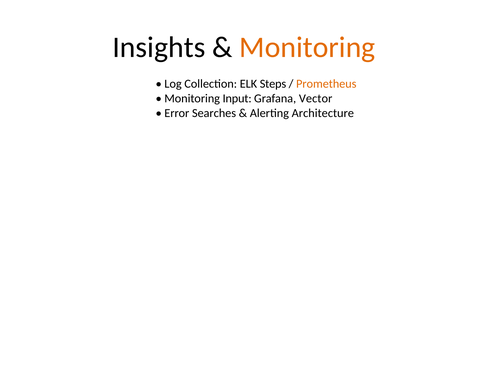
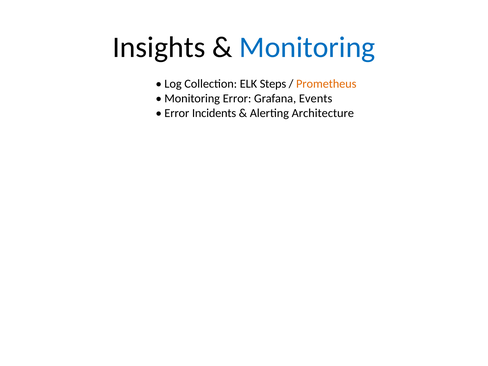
Monitoring at (307, 47) colour: orange -> blue
Monitoring Input: Input -> Error
Vector: Vector -> Events
Searches: Searches -> Incidents
